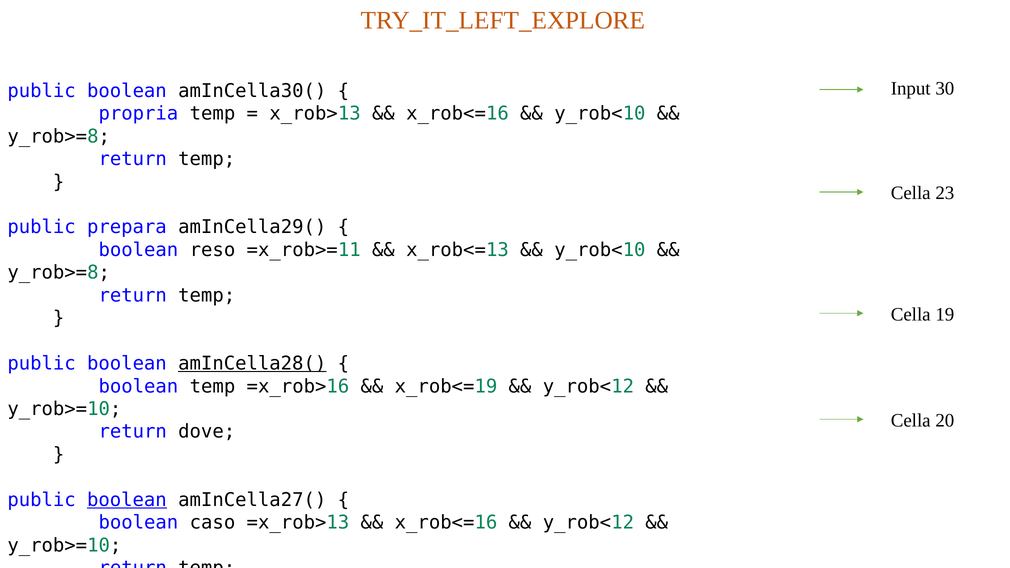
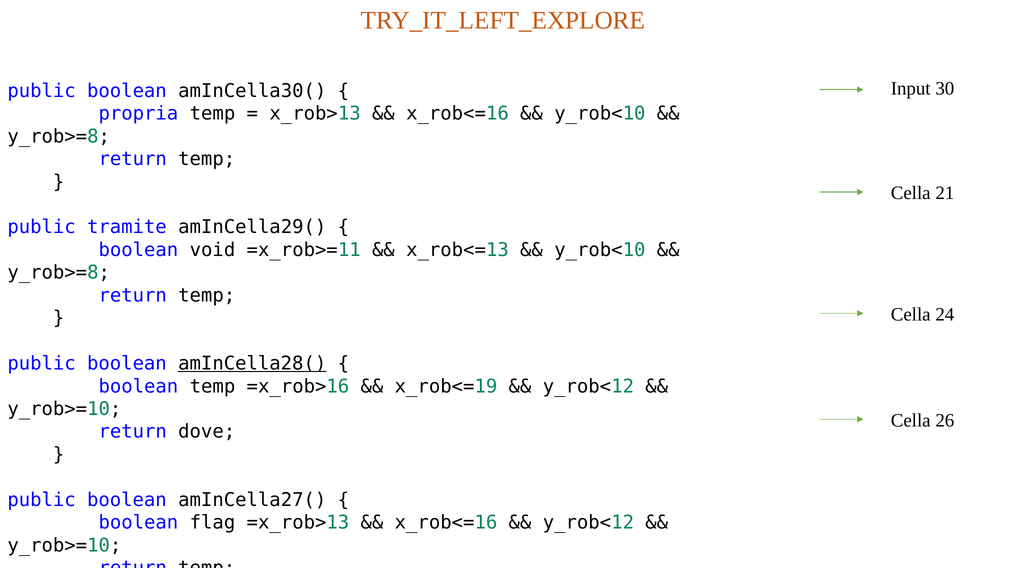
23: 23 -> 21
prepara: prepara -> tramite
reso: reso -> void
19: 19 -> 24
20: 20 -> 26
boolean at (127, 500) underline: present -> none
caso: caso -> flag
